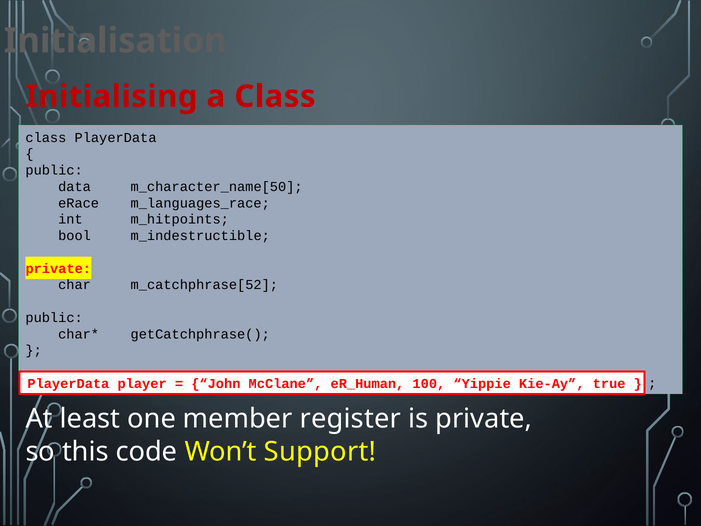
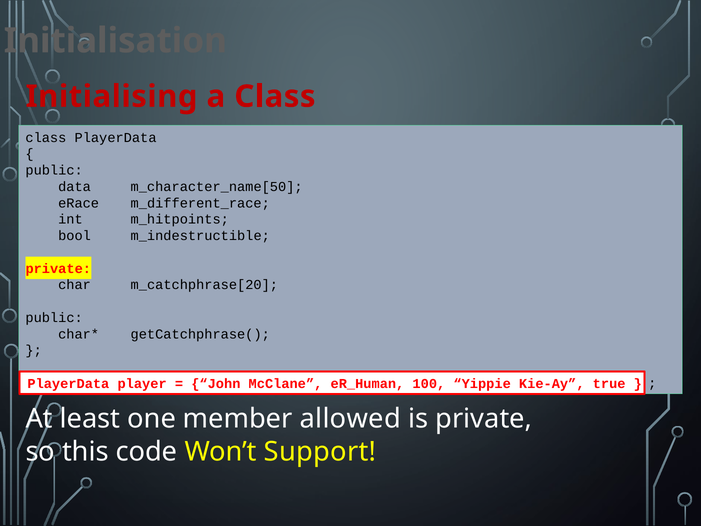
m_languages_race: m_languages_race -> m_different_race
m_catchphrase[52: m_catchphrase[52 -> m_catchphrase[20
register: register -> allowed
